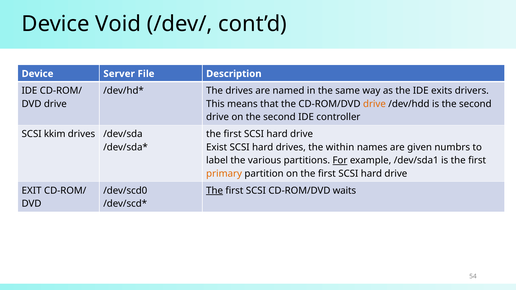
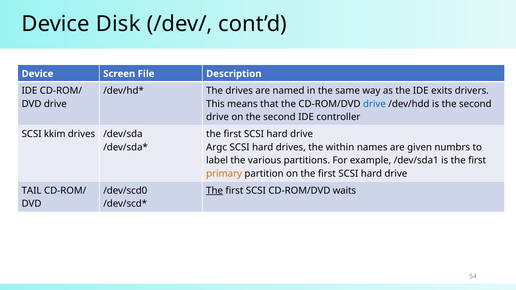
Void: Void -> Disk
Server: Server -> Screen
drive at (374, 104) colour: orange -> blue
Exist: Exist -> Argc
For underline: present -> none
EXIT: EXIT -> TAIL
